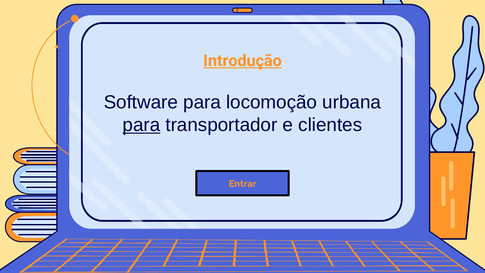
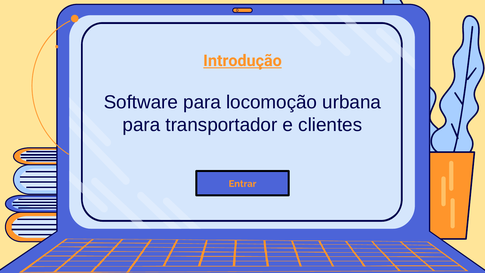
para at (141, 125) underline: present -> none
